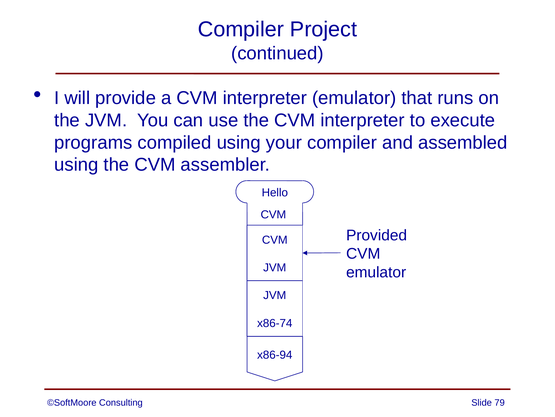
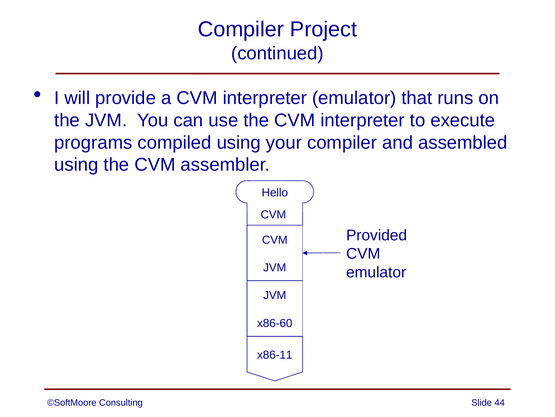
x86-74: x86-74 -> x86-60
x86-94: x86-94 -> x86-11
79: 79 -> 44
